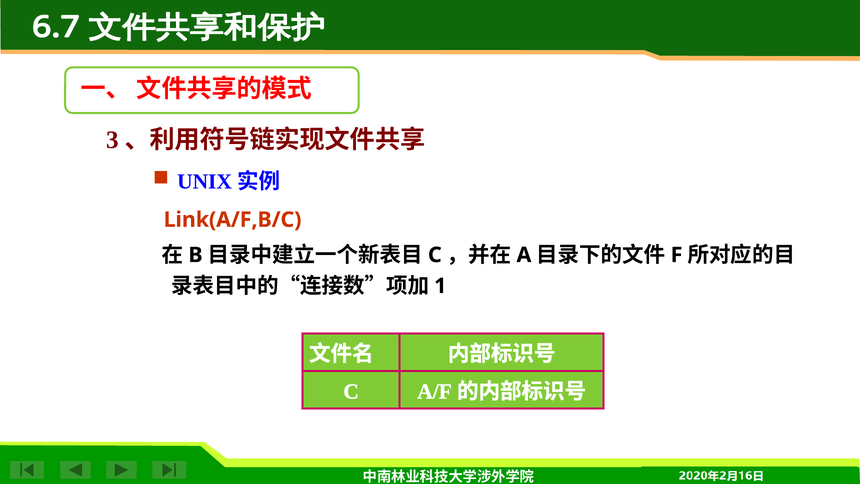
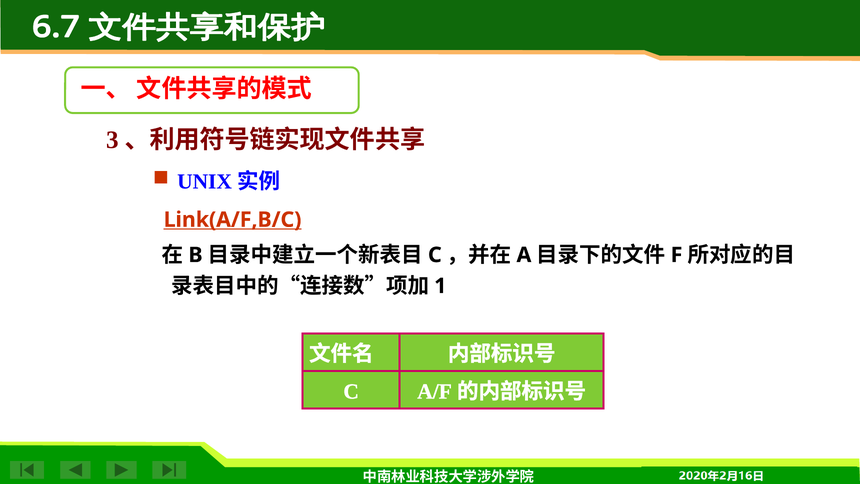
Link(A/F,B/C underline: none -> present
